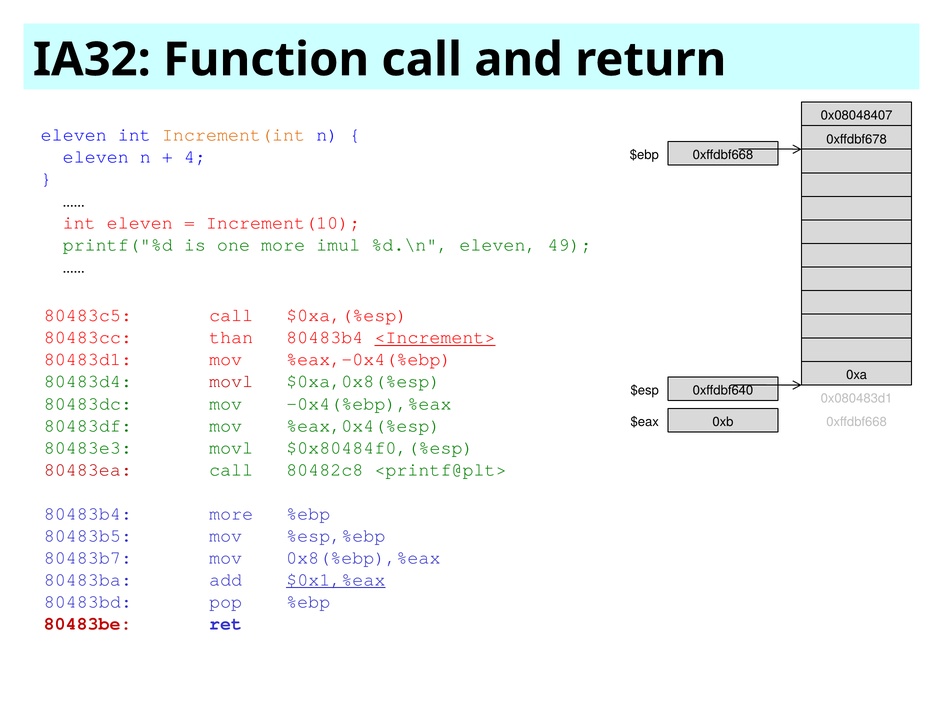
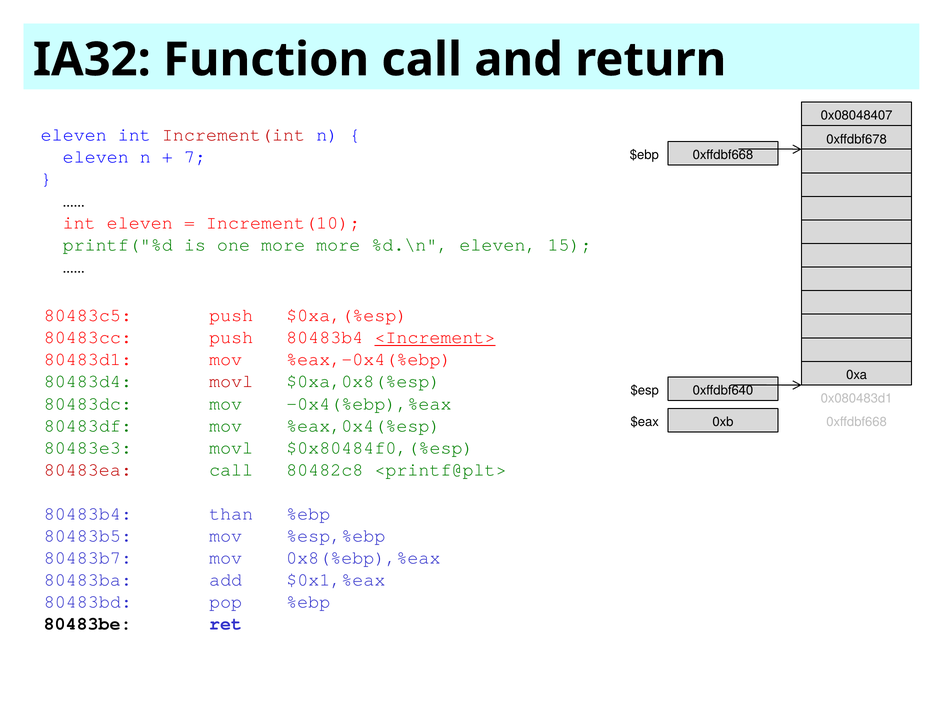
Increment(int colour: orange -> red
4: 4 -> 7
more imul: imul -> more
49: 49 -> 15
80483c5 call: call -> push
80483cc than: than -> push
80483b4 more: more -> than
$0x1,%eax underline: present -> none
80483be colour: red -> black
